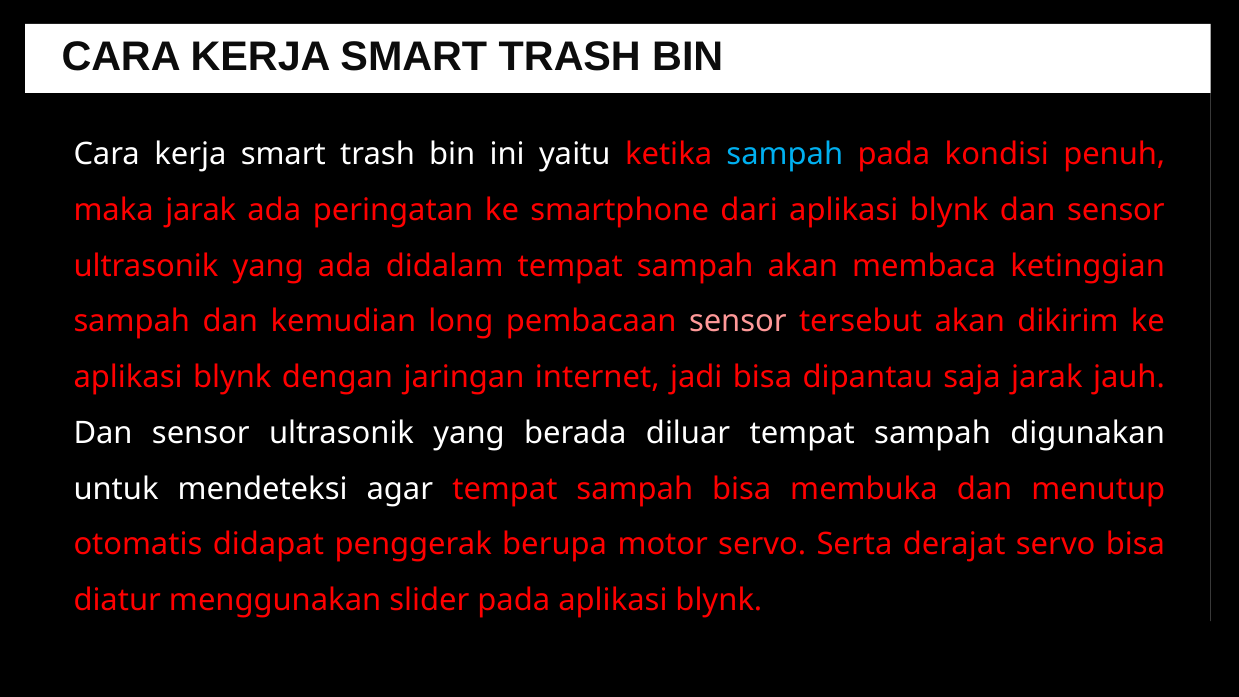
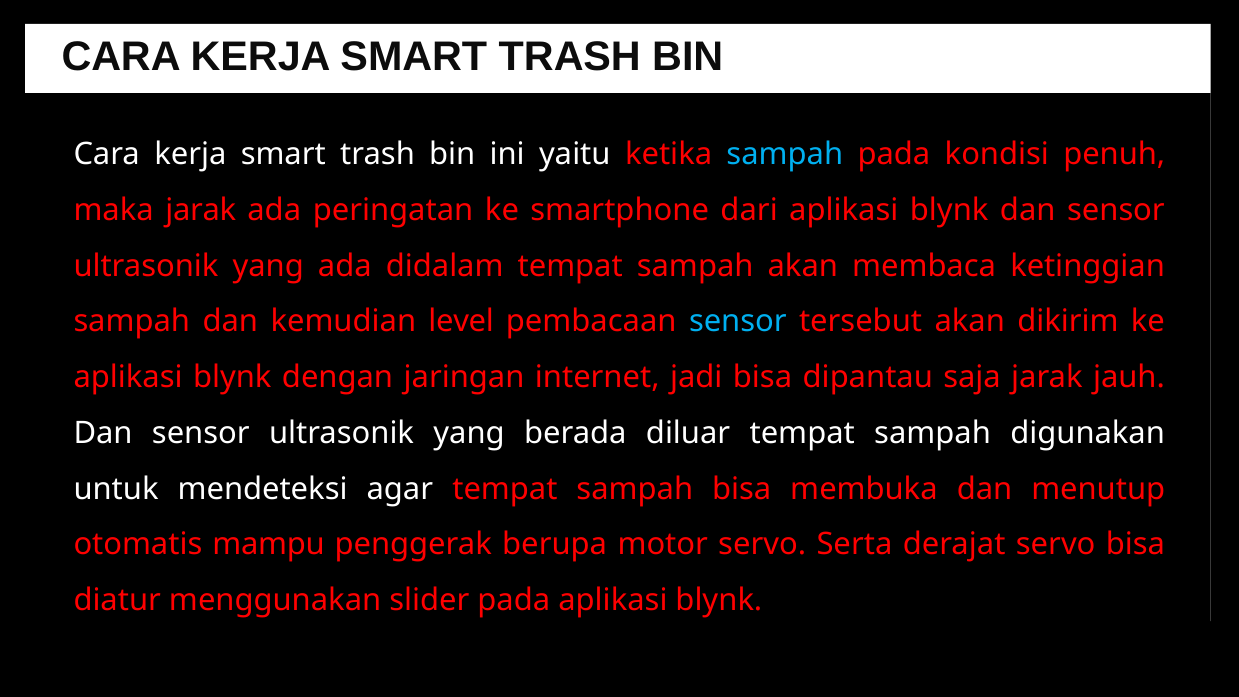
long: long -> level
sensor at (738, 322) colour: pink -> light blue
didapat: didapat -> mampu
